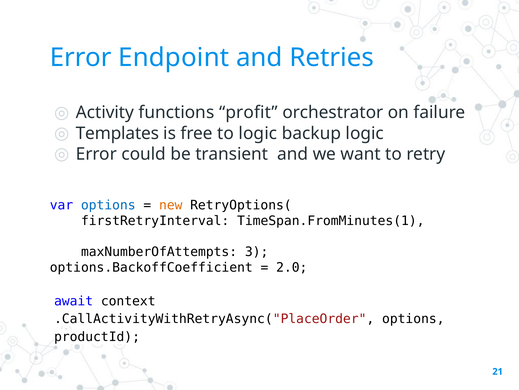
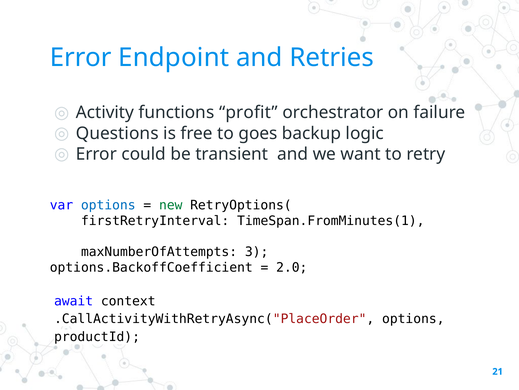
Templates: Templates -> Questions
to logic: logic -> goes
new colour: orange -> green
